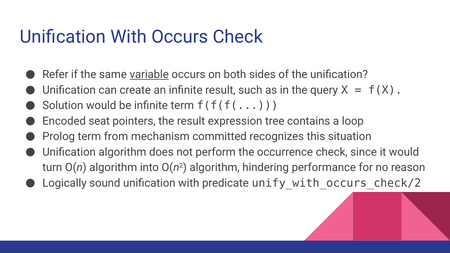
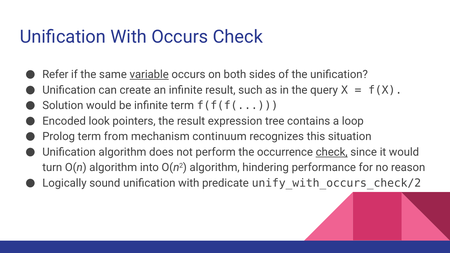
seat: seat -> look
committed: committed -> continuum
check at (332, 152) underline: none -> present
